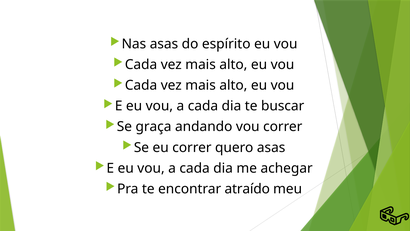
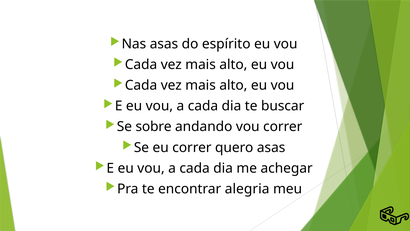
graça: graça -> sobre
atraído: atraído -> alegria
